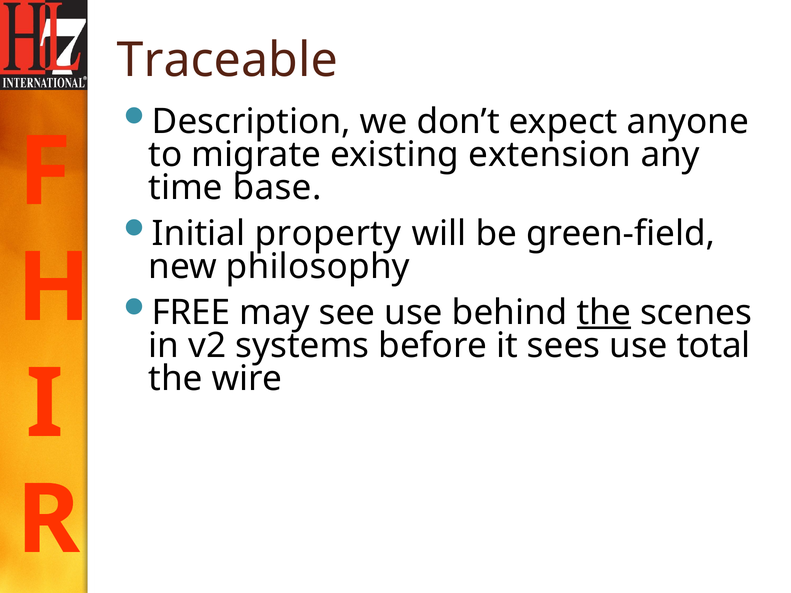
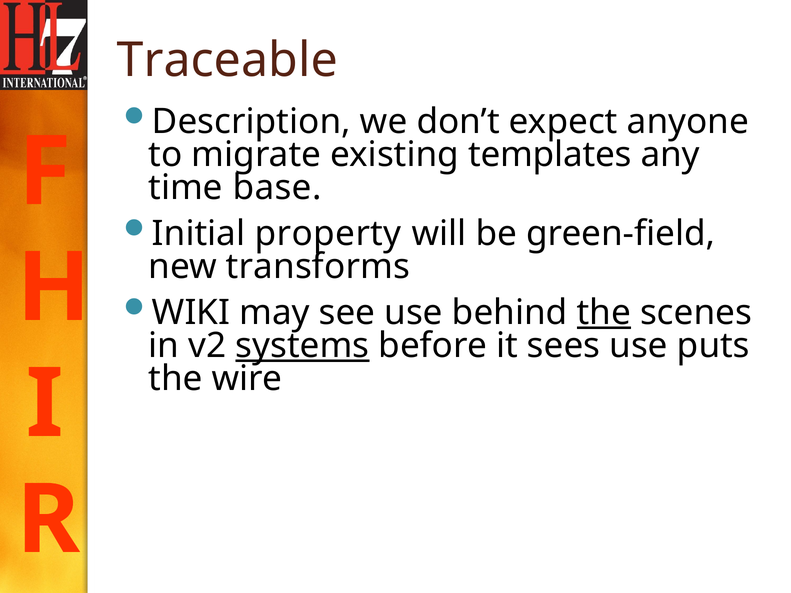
extension: extension -> templates
philosophy: philosophy -> transforms
FREE: FREE -> WIKI
systems underline: none -> present
total: total -> puts
